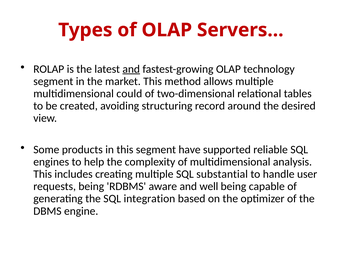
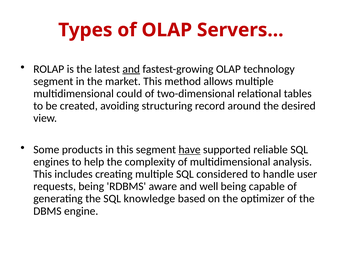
have underline: none -> present
substantial: substantial -> considered
integration: integration -> knowledge
